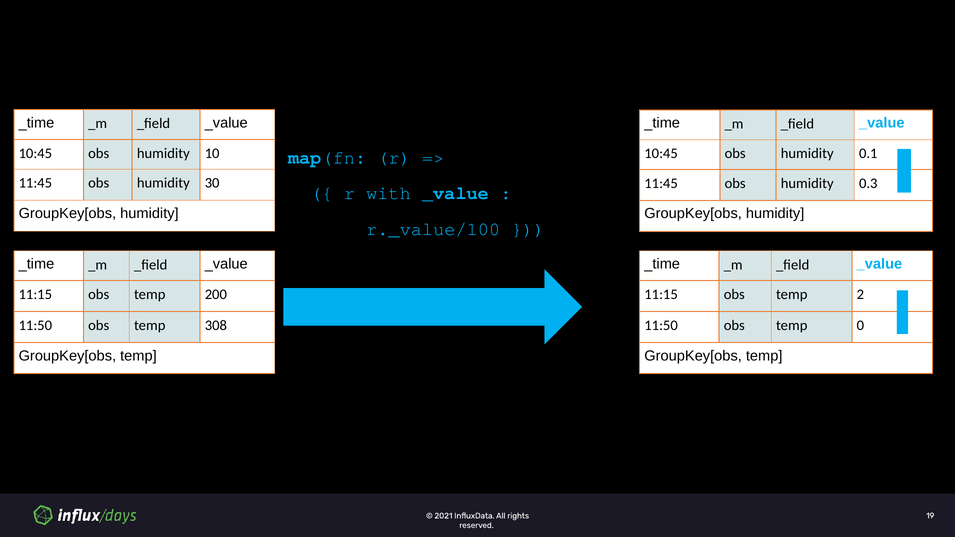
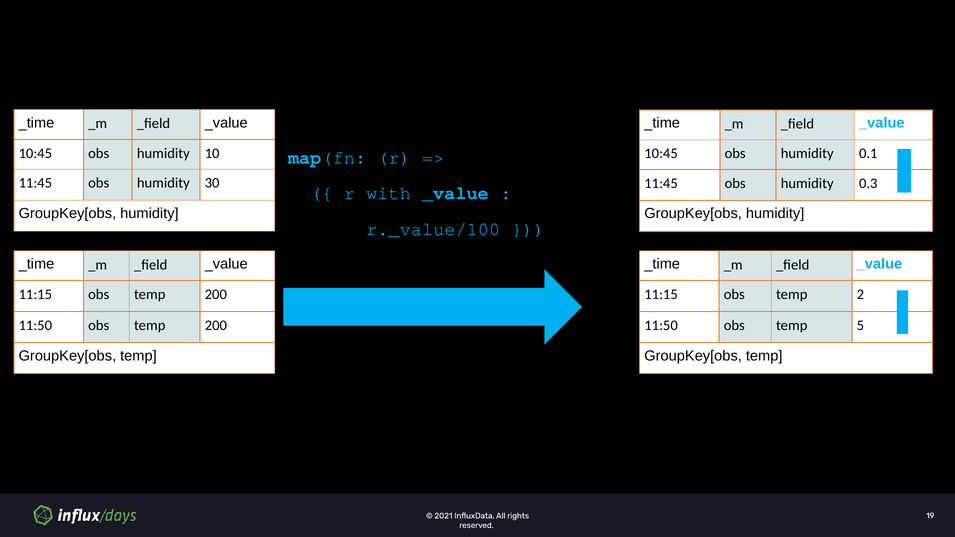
11:50 obs temp 308: 308 -> 200
0: 0 -> 5
